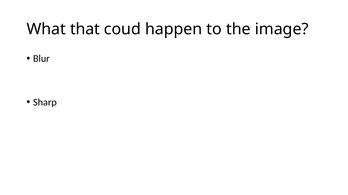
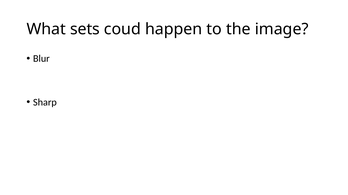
that: that -> sets
